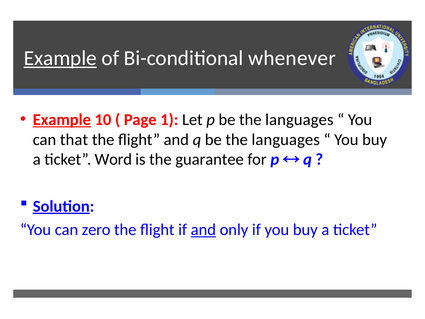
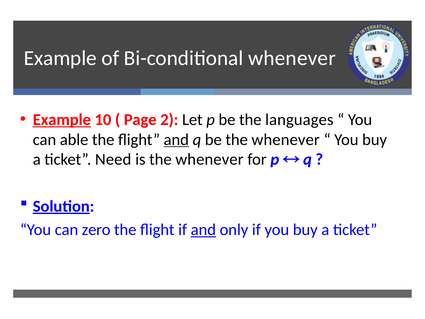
Example at (60, 58) underline: present -> none
1: 1 -> 2
that: that -> able
and at (176, 139) underline: none -> present
q be the languages: languages -> whenever
Word: Word -> Need
is the guarantee: guarantee -> whenever
